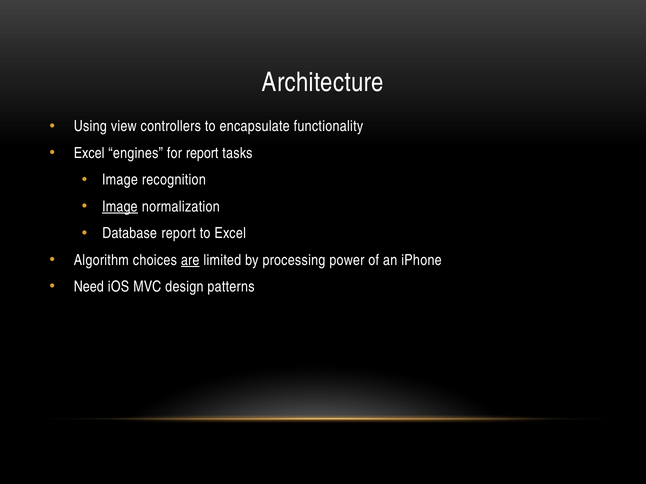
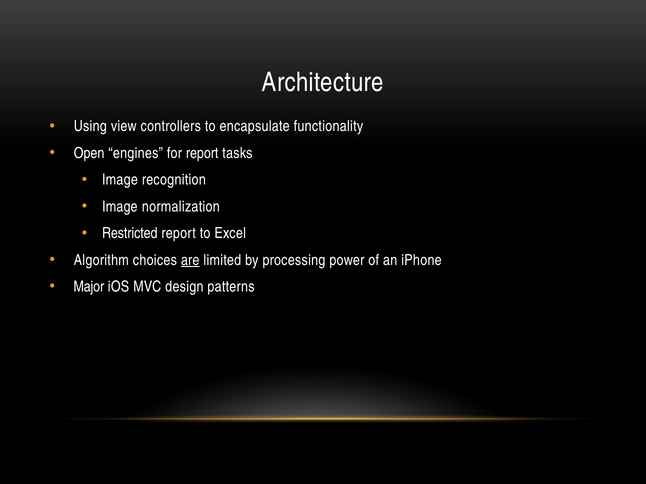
Excel at (89, 153): Excel -> Open
Image at (120, 207) underline: present -> none
Database: Database -> Restricted
Need: Need -> Major
